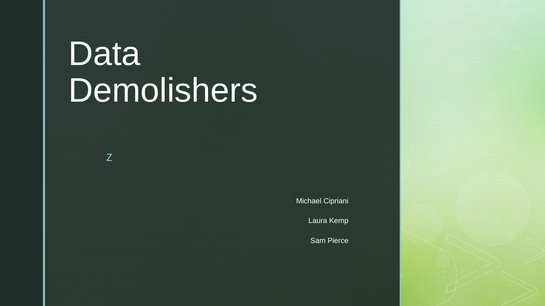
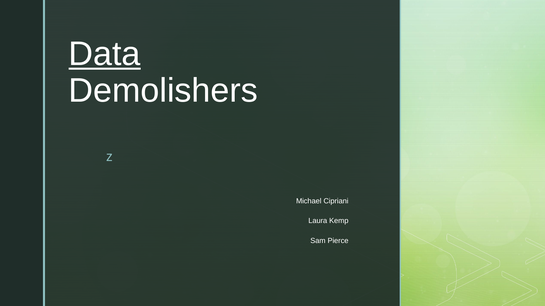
Data underline: none -> present
